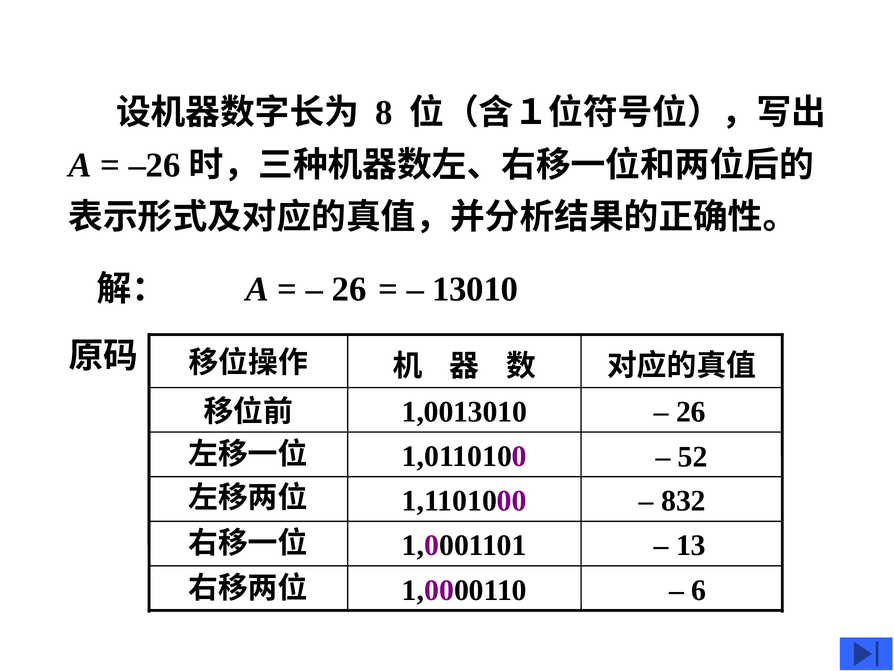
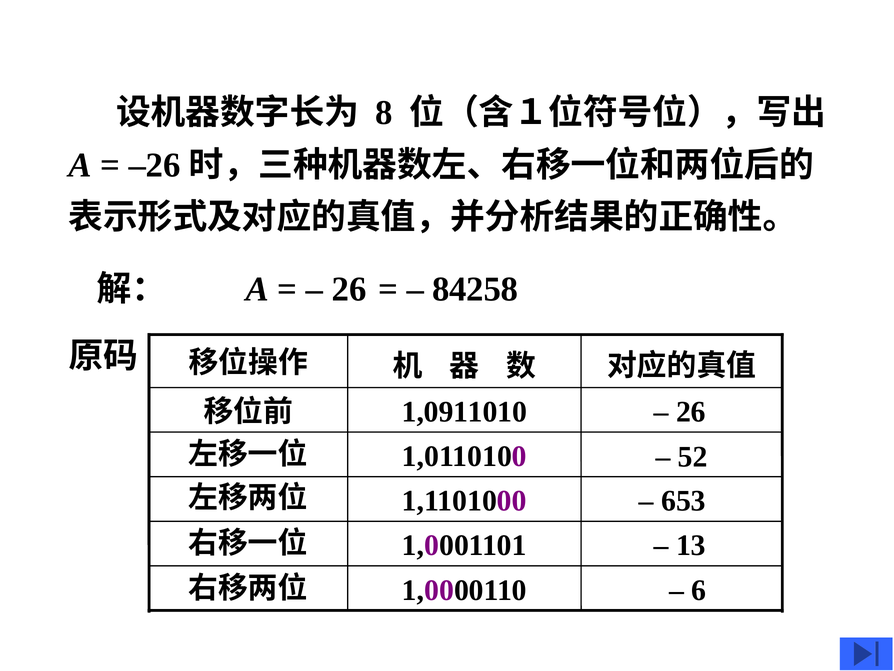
13010: 13010 -> 84258
1,0013010: 1,0013010 -> 1,0911010
832: 832 -> 653
